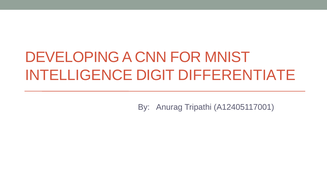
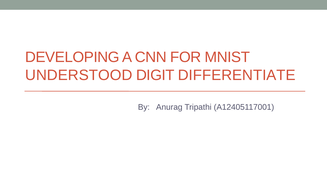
INTELLIGENCE: INTELLIGENCE -> UNDERSTOOD
